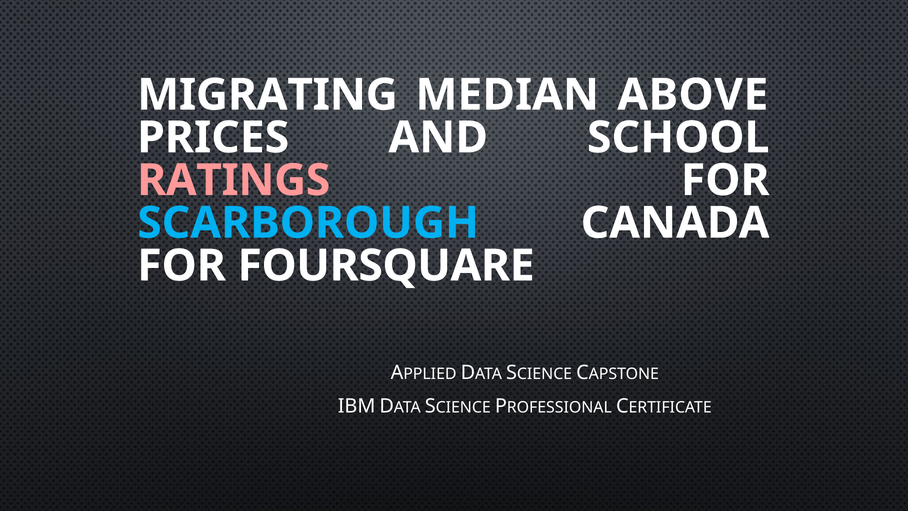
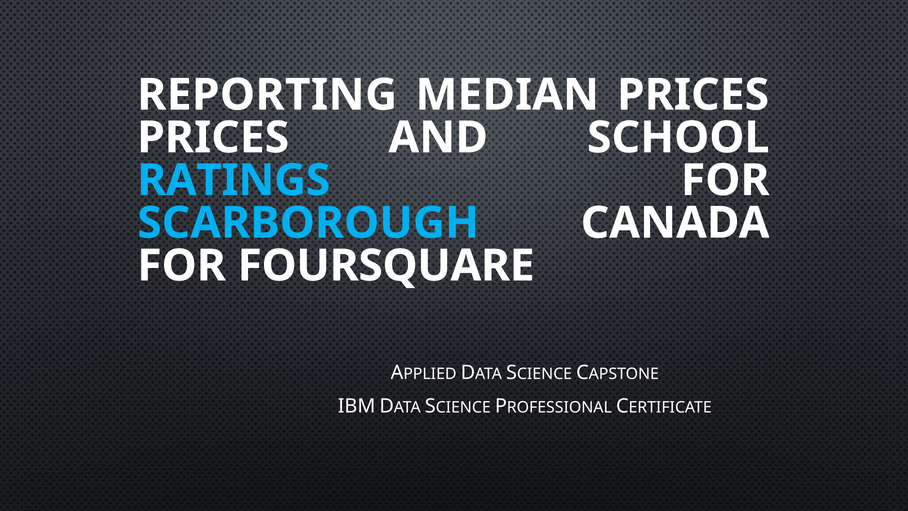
MIGRATING: MIGRATING -> REPORTING
MEDIAN ABOVE: ABOVE -> PRICES
RATINGS colour: pink -> light blue
